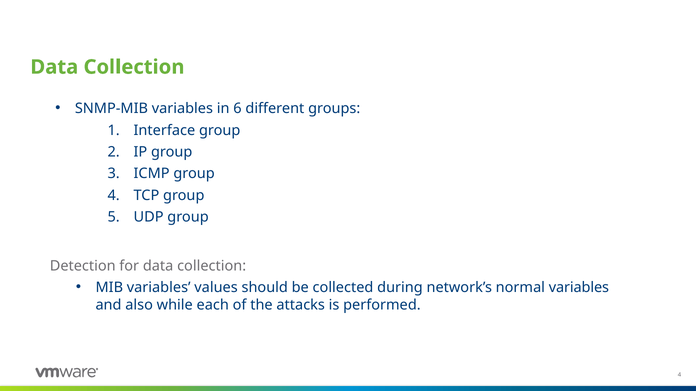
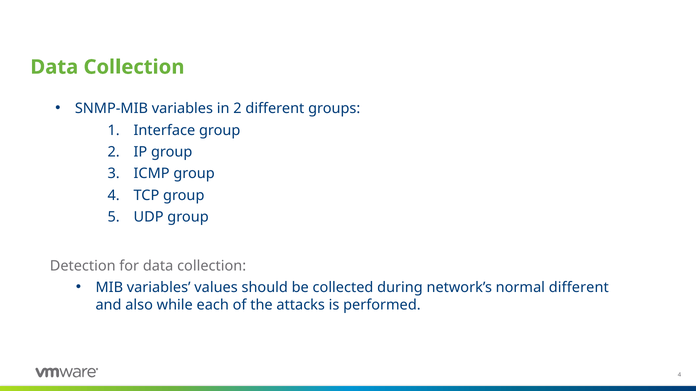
in 6: 6 -> 2
normal variables: variables -> different
